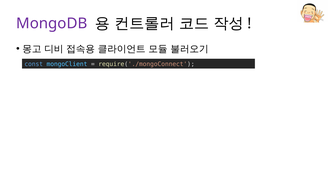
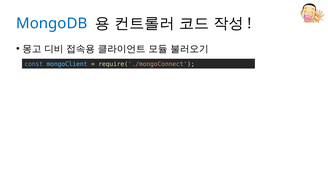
MongoDB colour: purple -> blue
